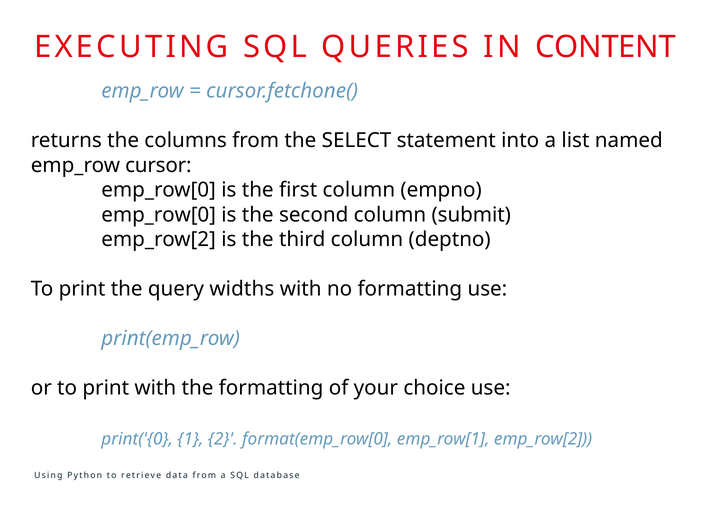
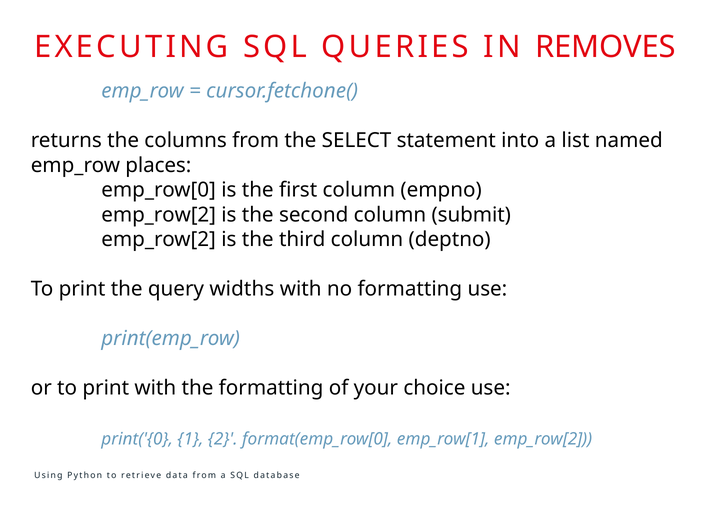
CONTENT: CONTENT -> REMOVES
cursor: cursor -> places
emp_row[0 at (159, 215): emp_row[0 -> emp_row[2
